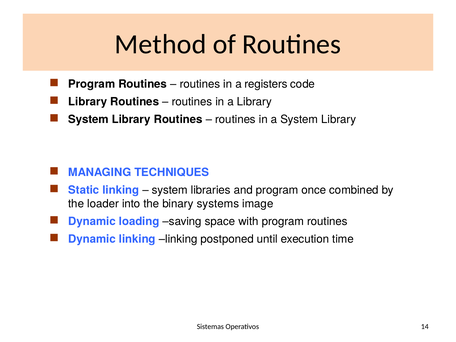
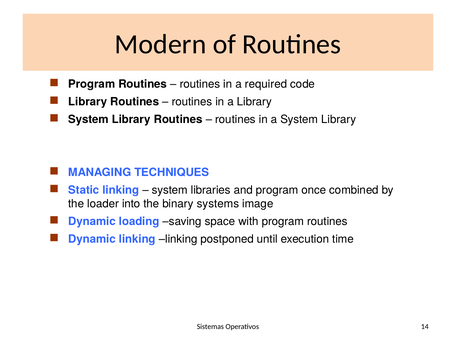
Method: Method -> Modern
registers: registers -> required
